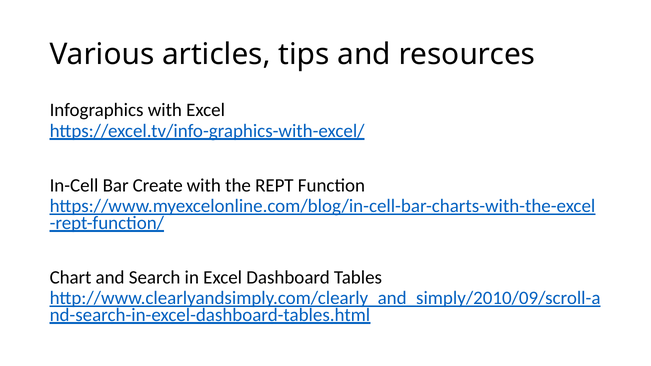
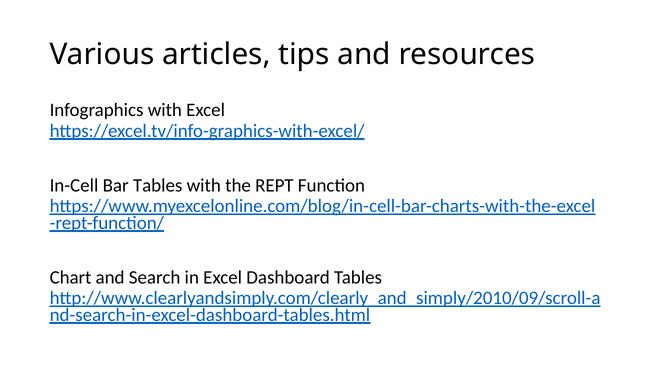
Bar Create: Create -> Tables
